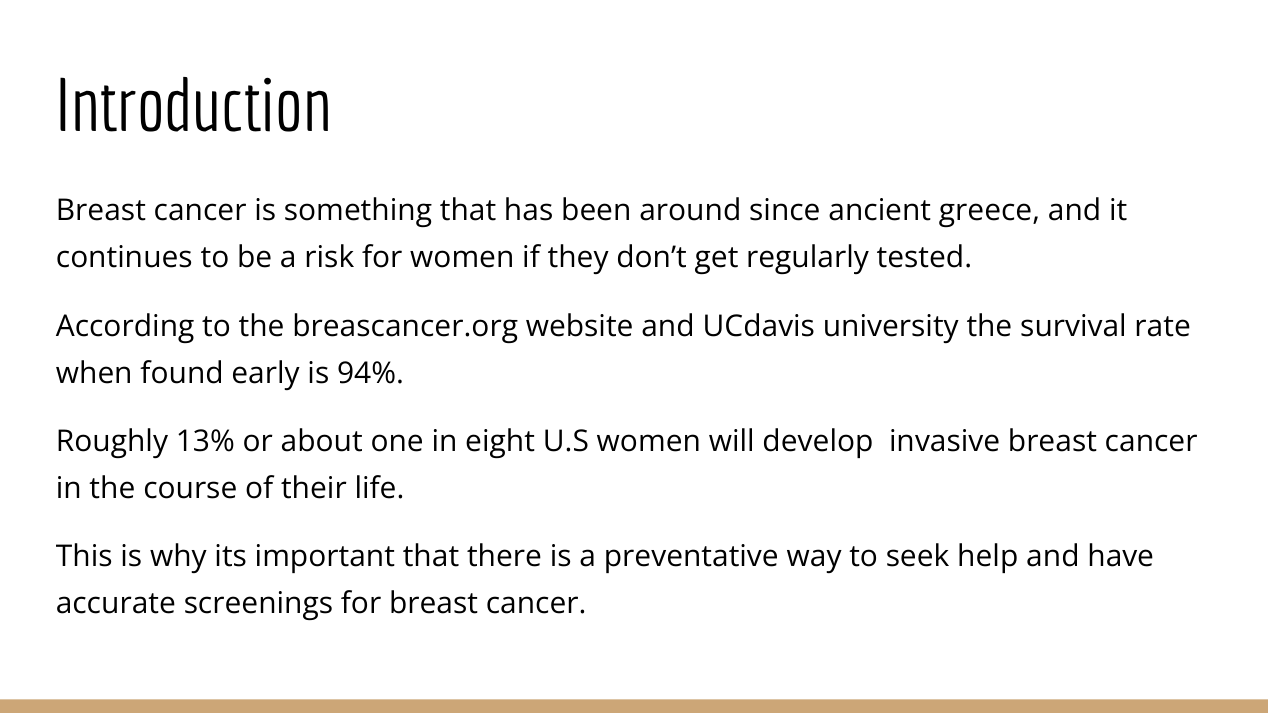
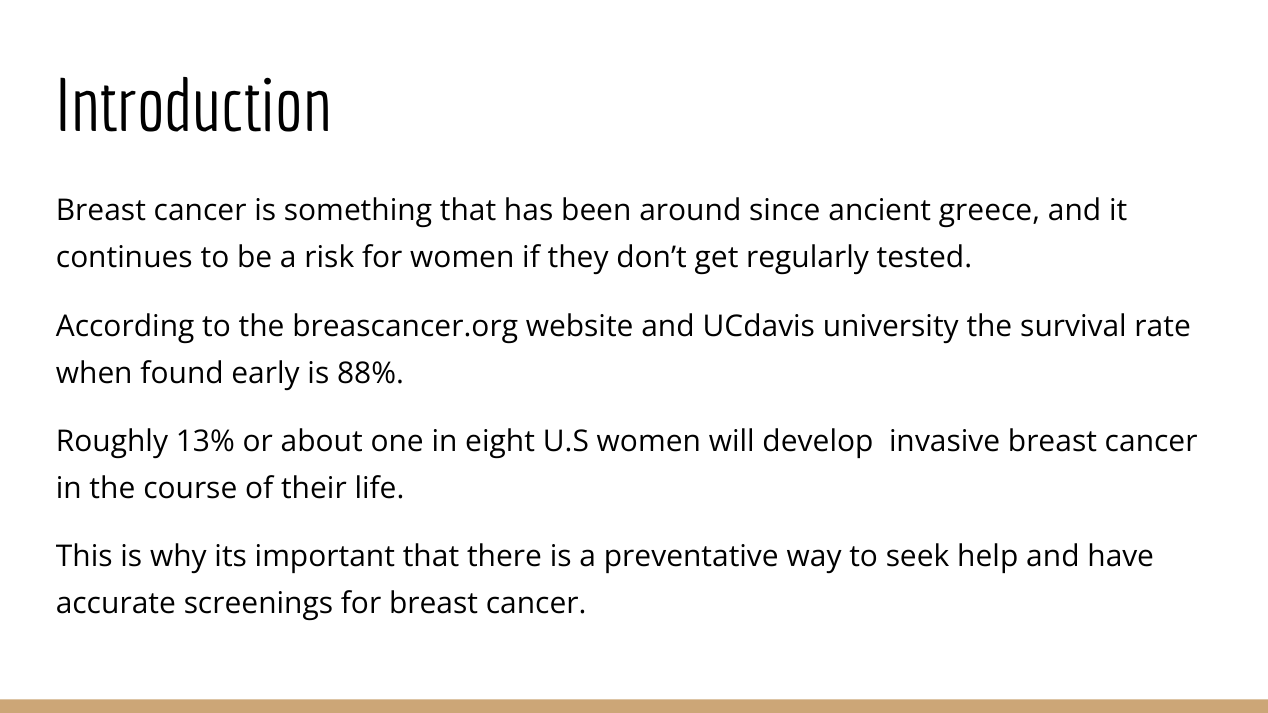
94%: 94% -> 88%
